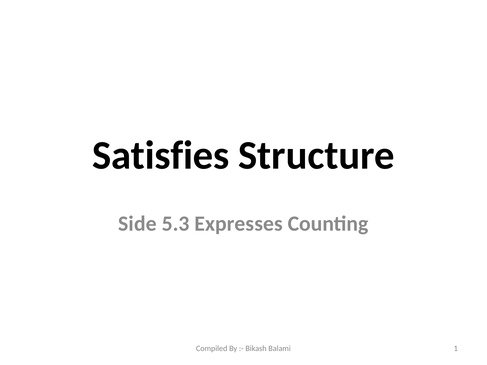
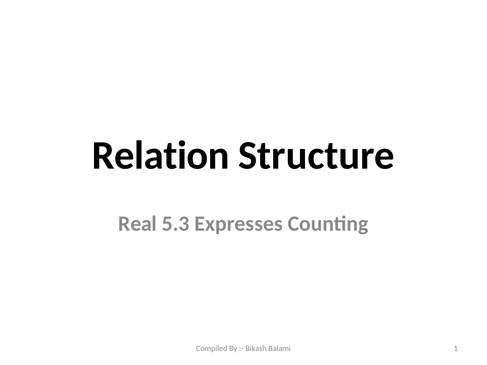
Satisfies: Satisfies -> Relation
Side: Side -> Real
